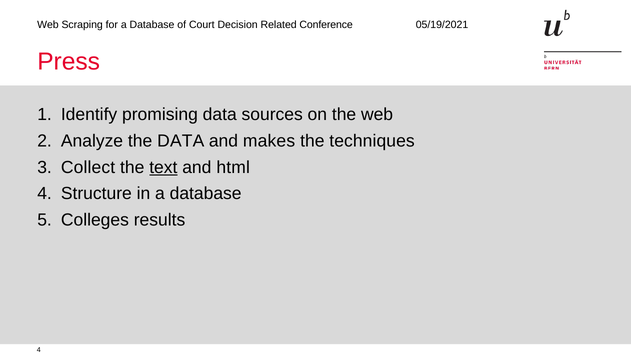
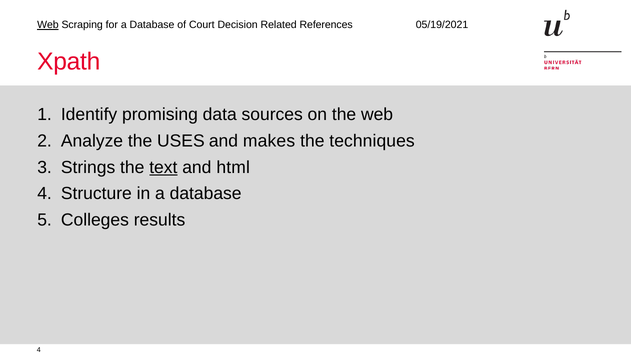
Web at (48, 25) underline: none -> present
Conference: Conference -> References
Press: Press -> Xpath
the DATA: DATA -> USES
Collect: Collect -> Strings
